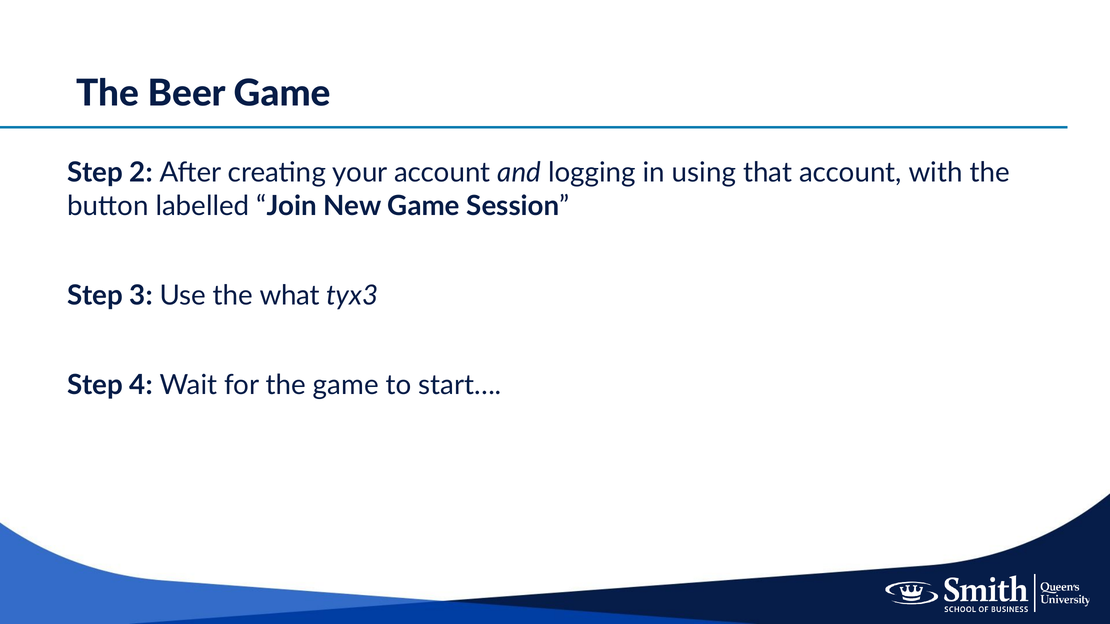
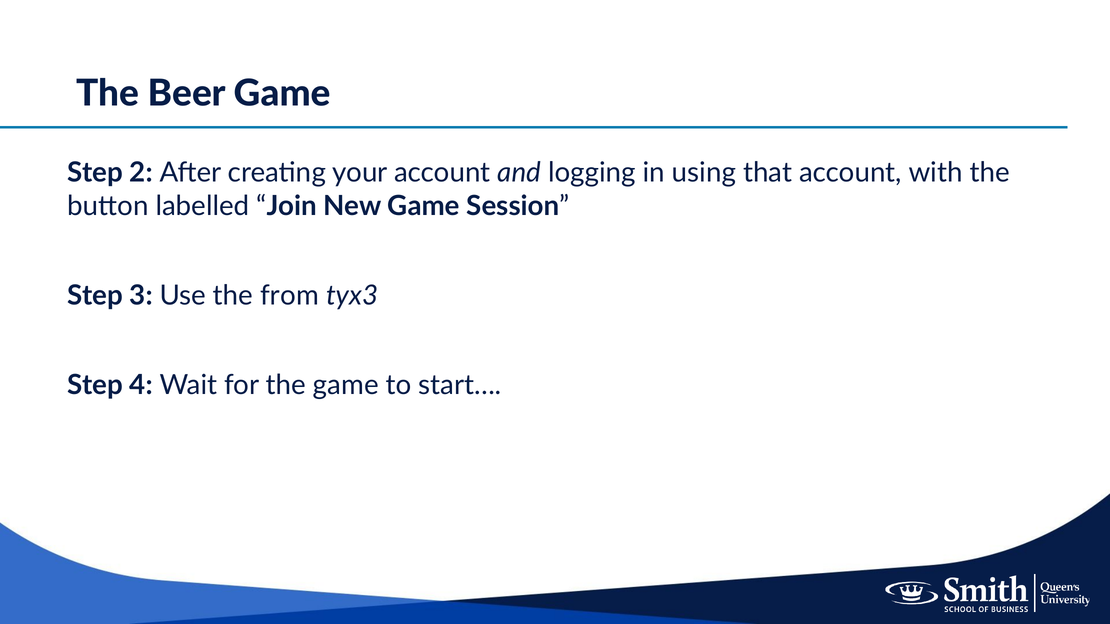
what: what -> from
